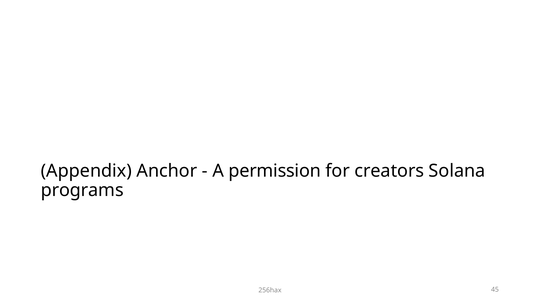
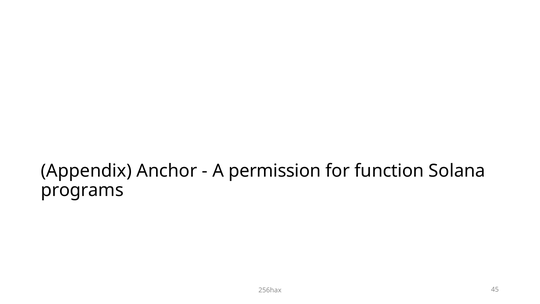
creators: creators -> function
